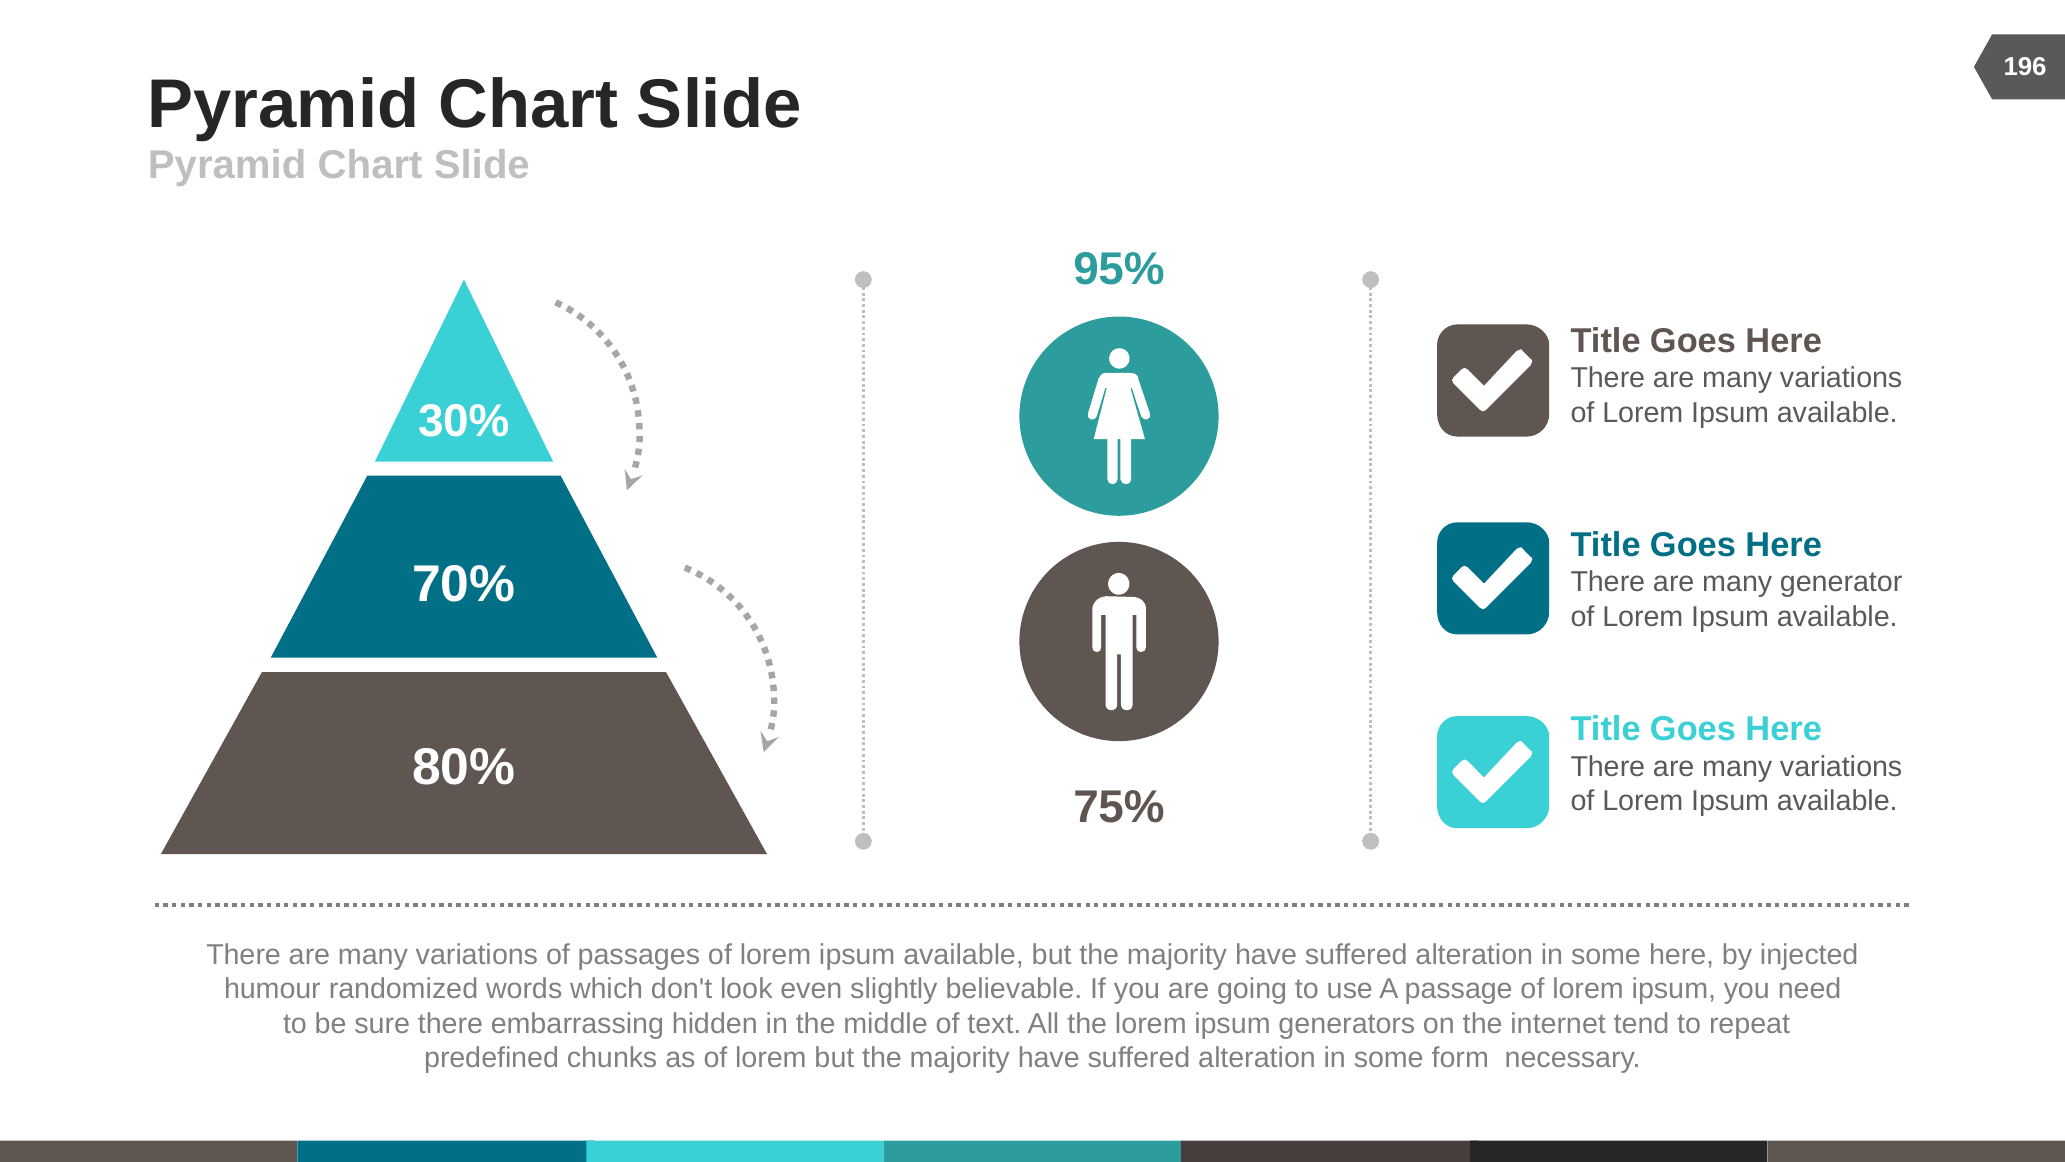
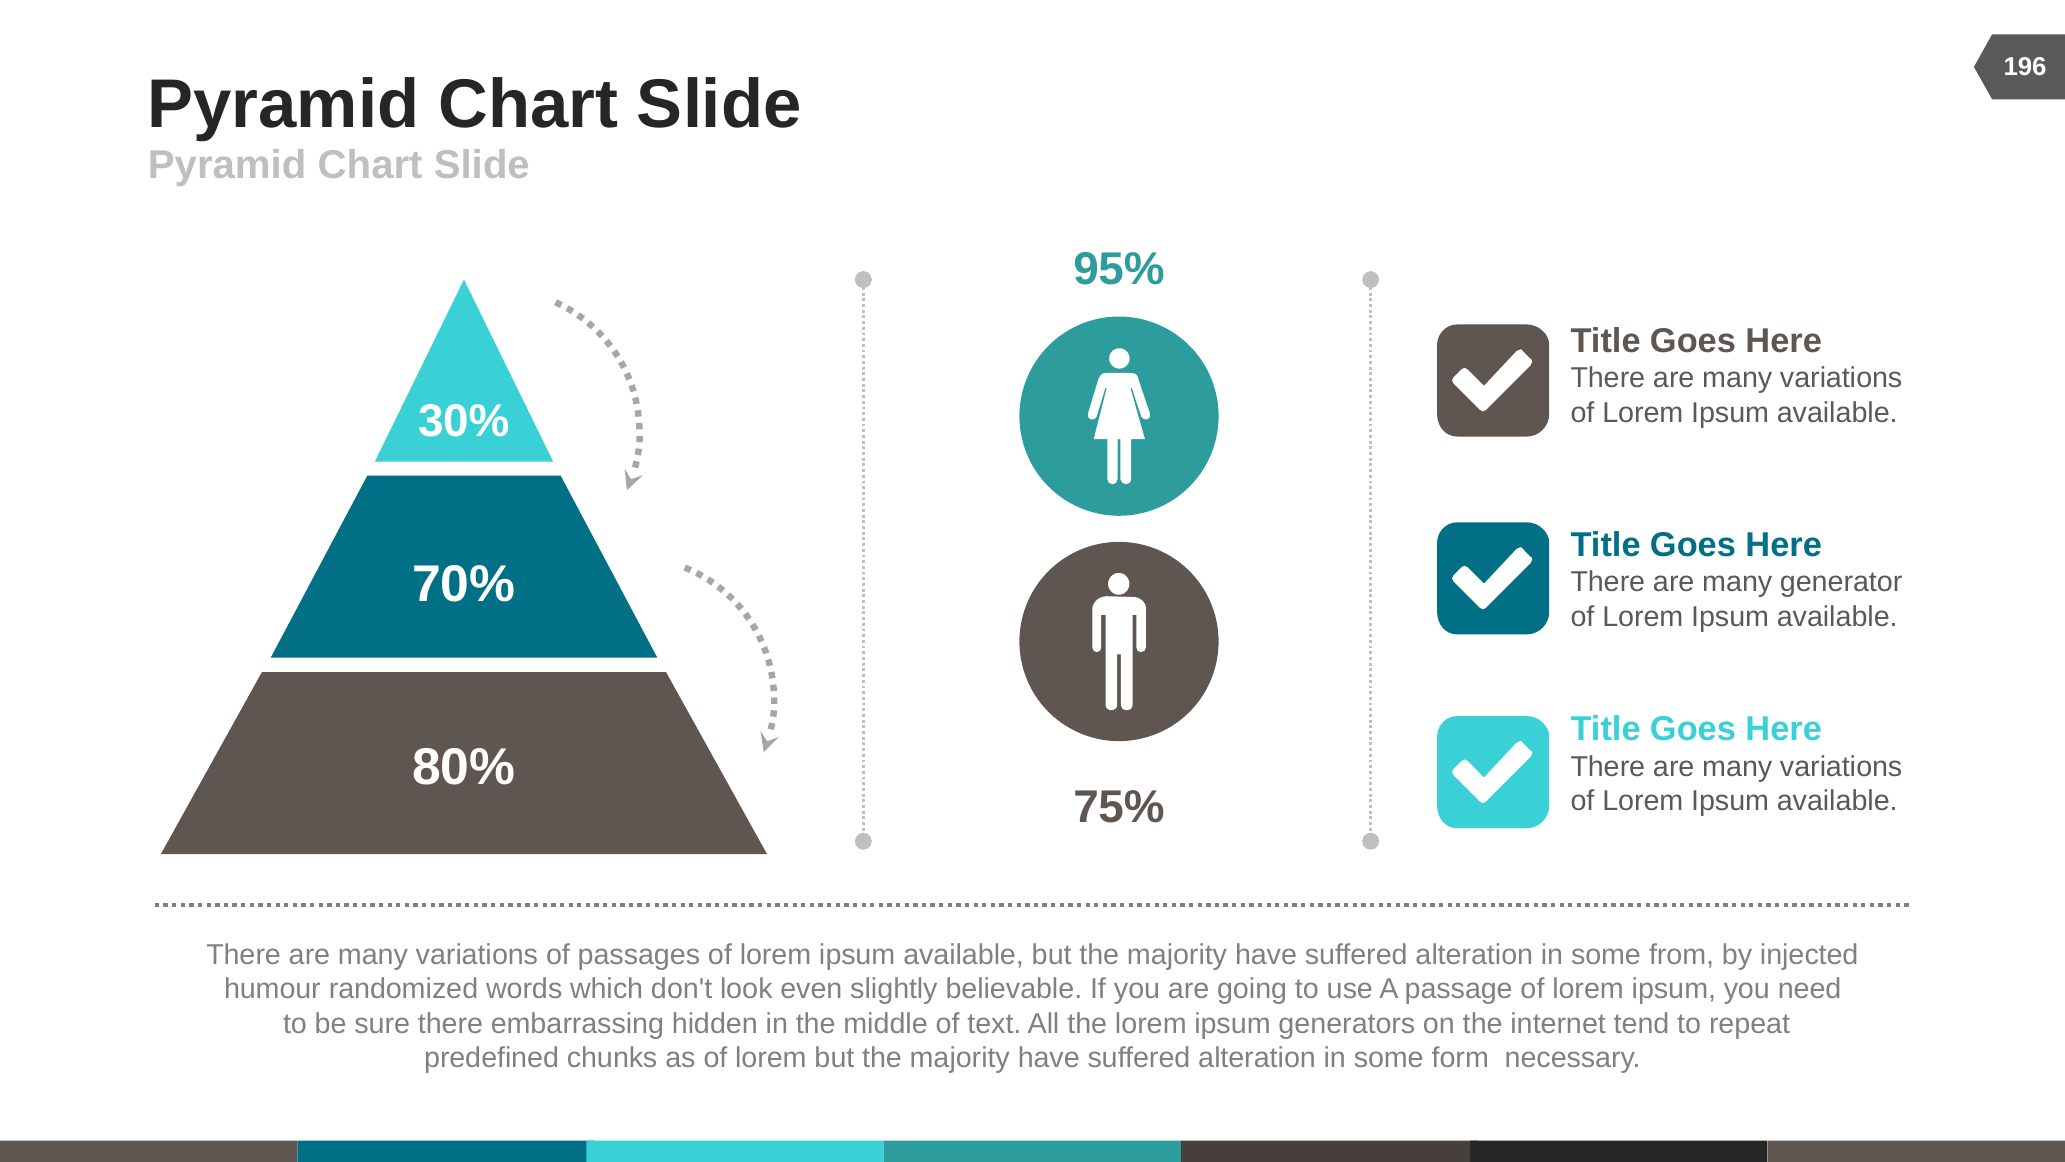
some here: here -> from
